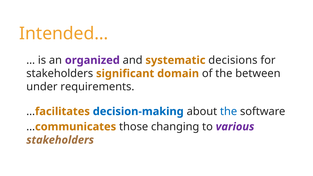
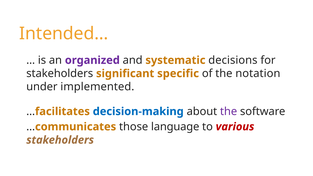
domain: domain -> specific
between: between -> notation
requirements: requirements -> implemented
the at (229, 111) colour: blue -> purple
changing: changing -> language
various colour: purple -> red
